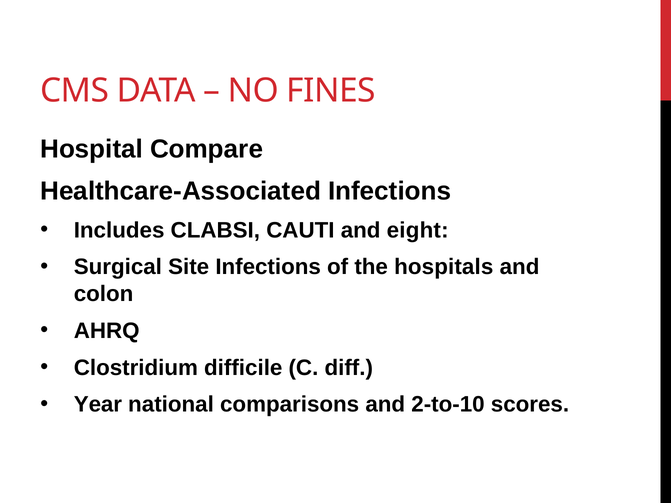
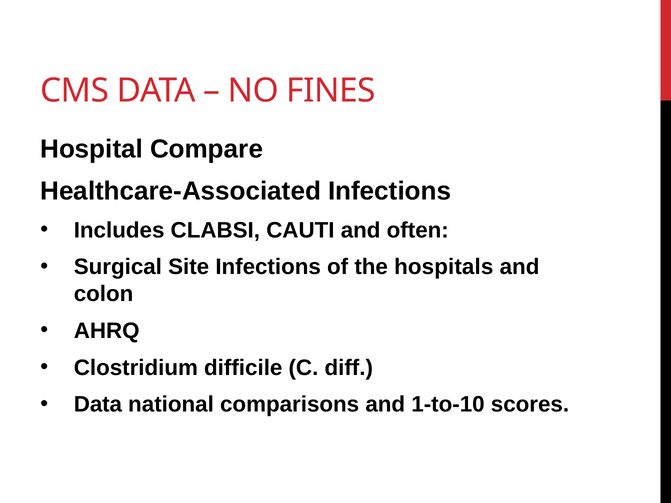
eight: eight -> often
Year at (98, 405): Year -> Data
2-to-10: 2-to-10 -> 1-to-10
